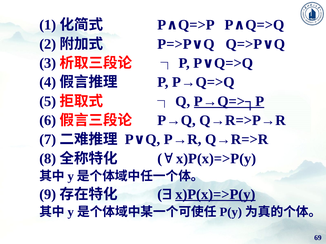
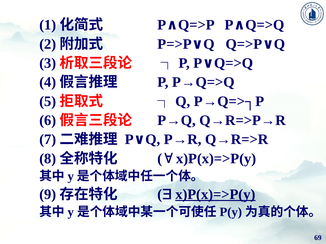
P→Q=>┐P underline: present -> none
